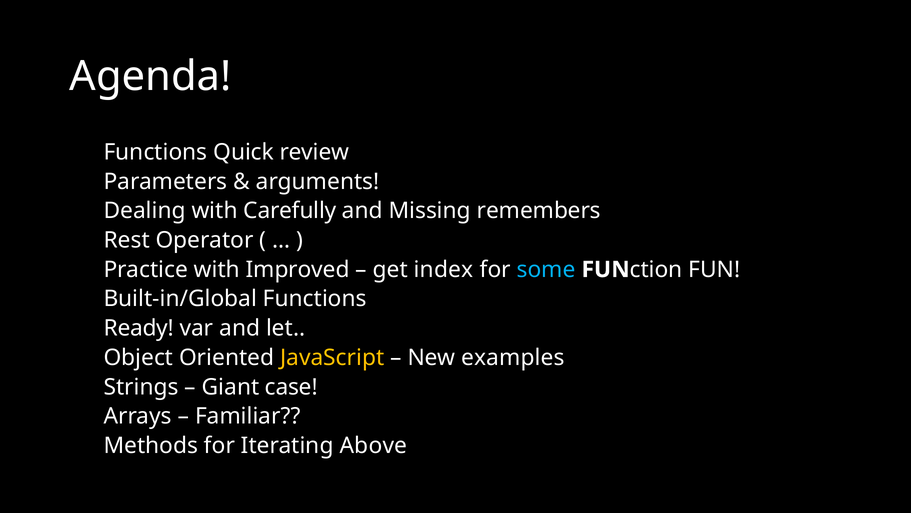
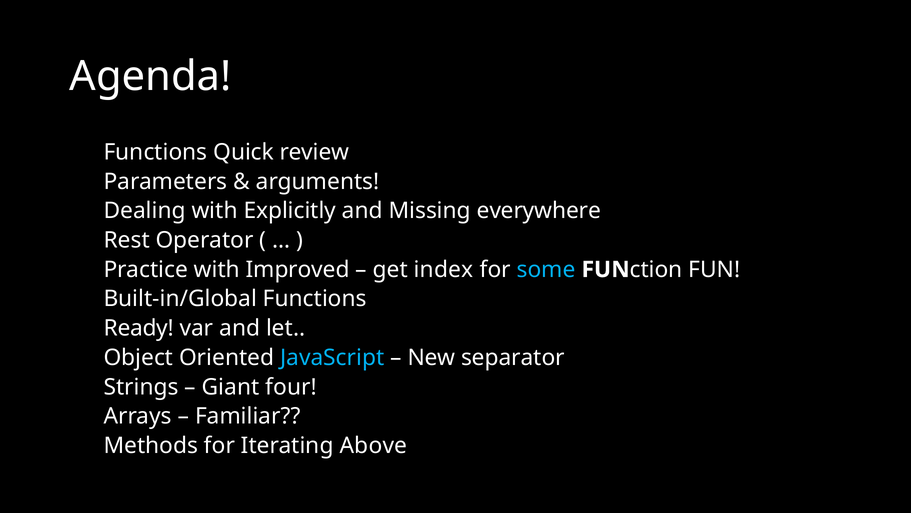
Carefully: Carefully -> Explicitly
remembers: remembers -> everywhere
JavaScript colour: yellow -> light blue
examples: examples -> separator
case: case -> four
